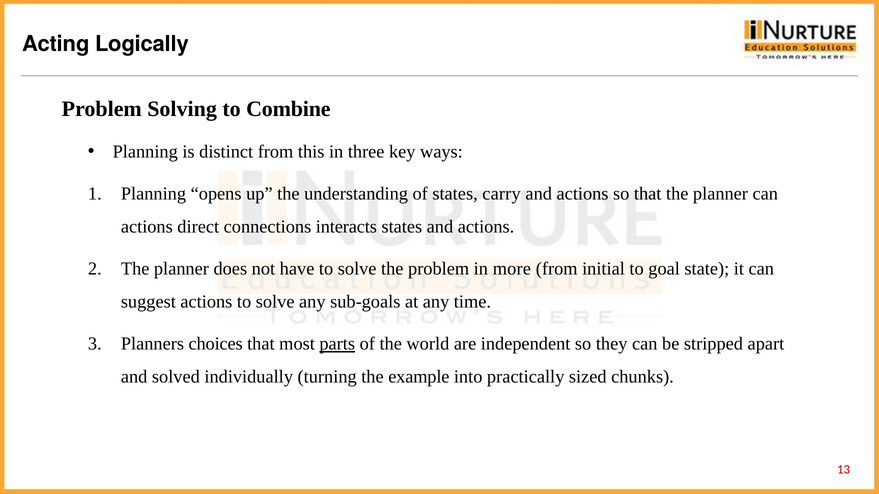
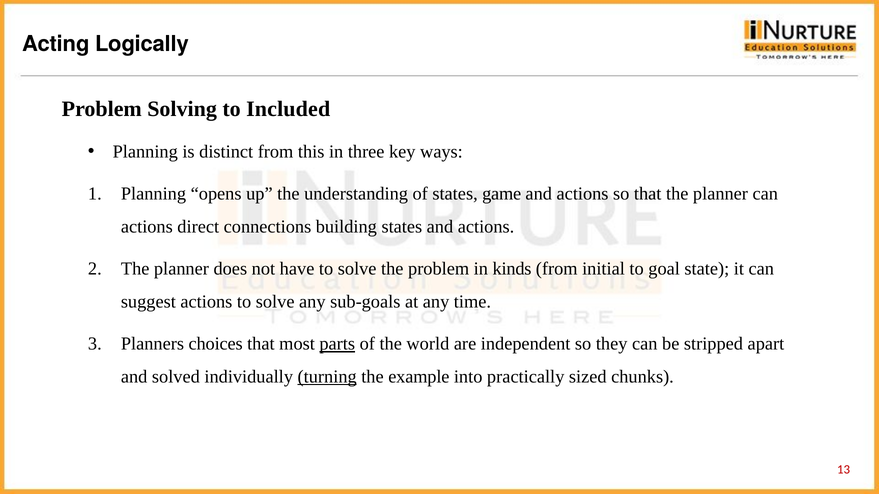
Combine: Combine -> Included
carry: carry -> game
interacts: interacts -> building
more: more -> kinds
turning underline: none -> present
